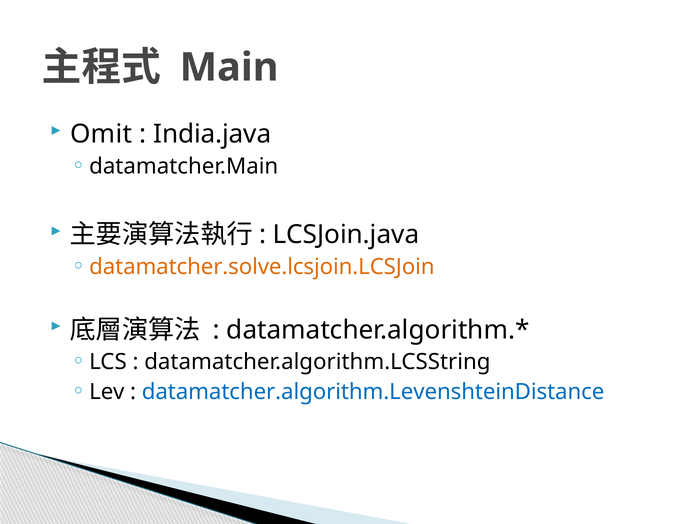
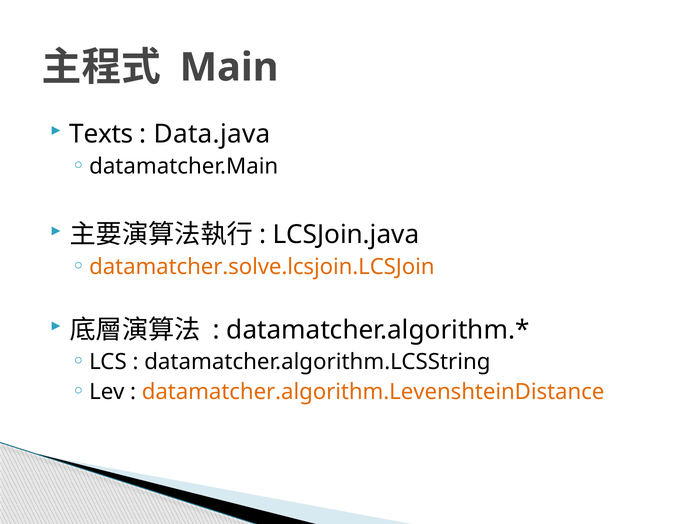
Omit: Omit -> Texts
India.java: India.java -> Data.java
datamatcher.algorithm.LevenshteinDistance colour: blue -> orange
